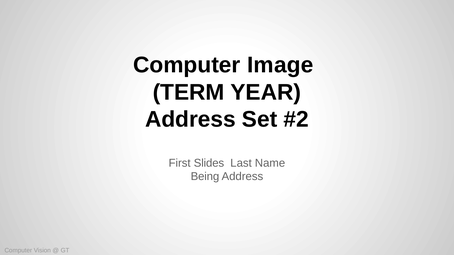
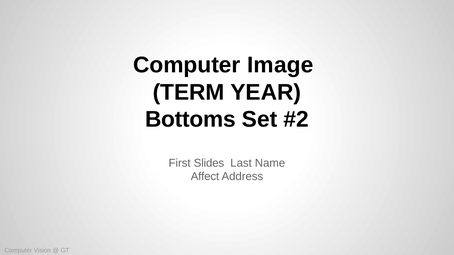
Address at (190, 120): Address -> Bottoms
Being: Being -> Affect
